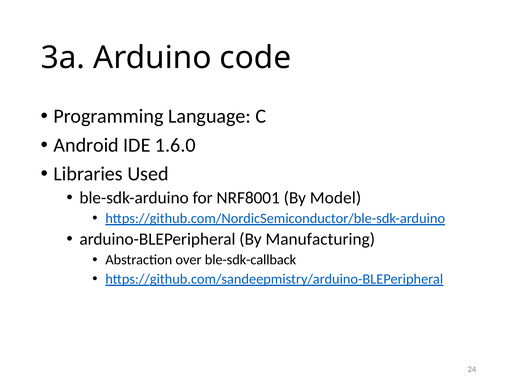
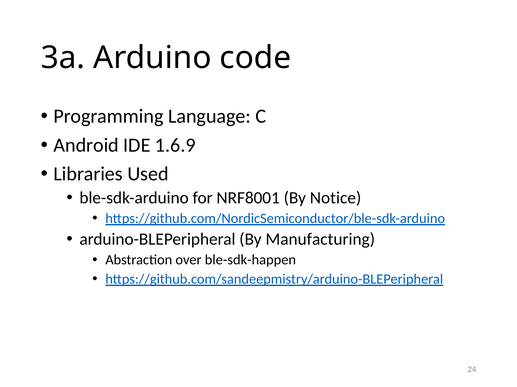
1.6.0: 1.6.0 -> 1.6.9
Model: Model -> Notice
ble-sdk-callback: ble-sdk-callback -> ble-sdk-happen
